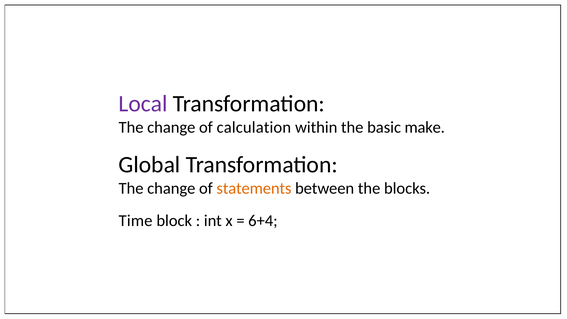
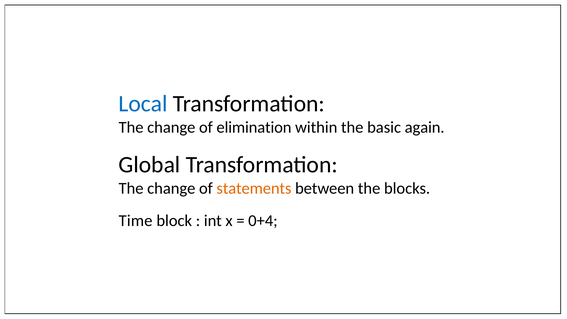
Local colour: purple -> blue
calculation: calculation -> elimination
make: make -> again
6+4: 6+4 -> 0+4
